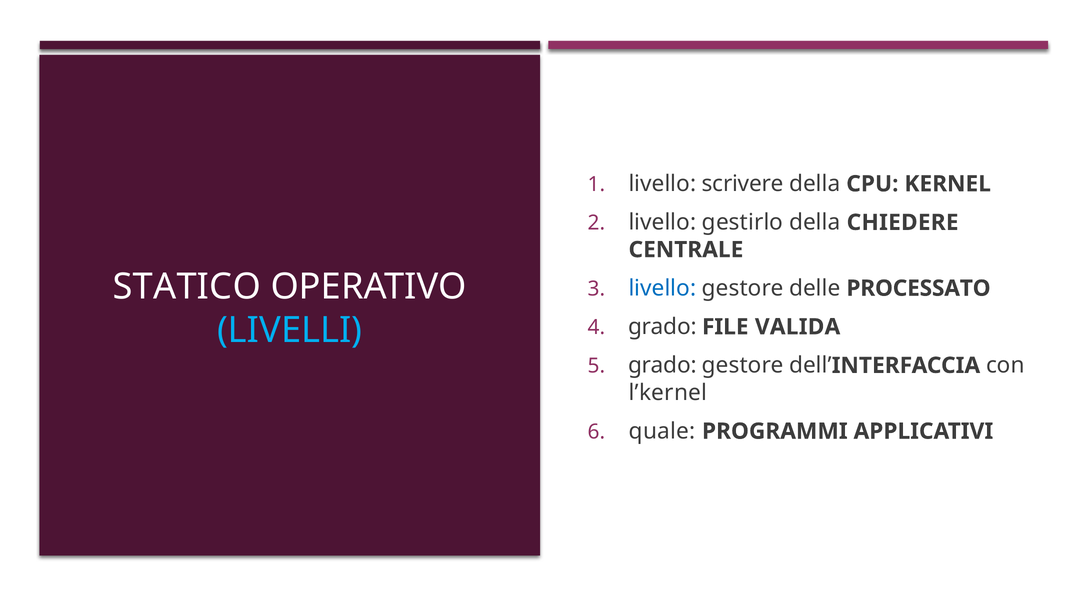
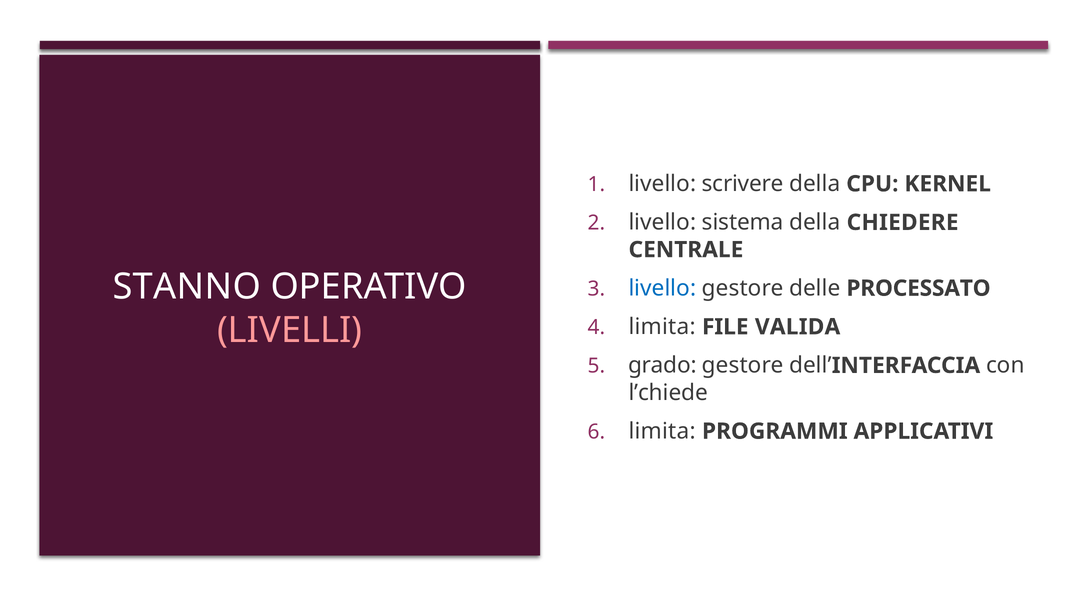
gestirlo: gestirlo -> sistema
STATICO: STATICO -> STANNO
LIVELLI colour: light blue -> pink
grado at (662, 327): grado -> limita
l’kernel: l’kernel -> l’chiede
quale at (662, 431): quale -> limita
